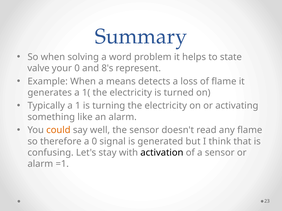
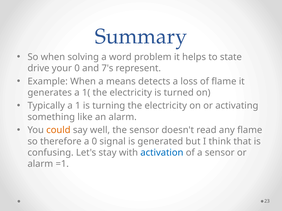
valve: valve -> drive
8's: 8's -> 7's
activation colour: black -> blue
